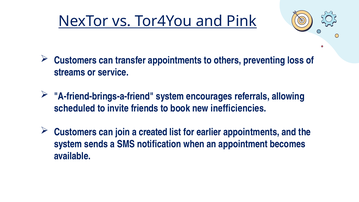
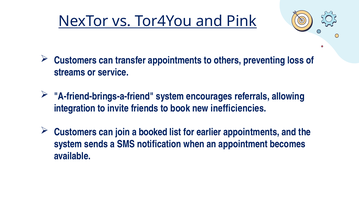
scheduled: scheduled -> integration
created: created -> booked
